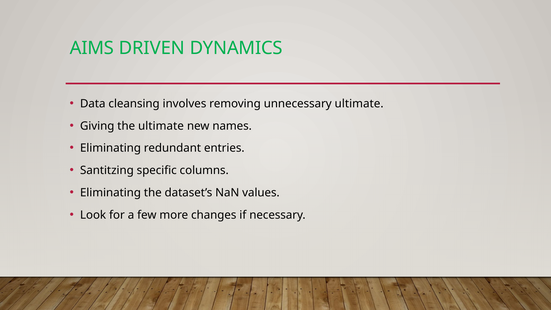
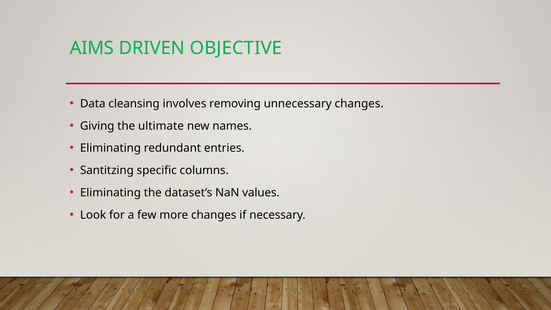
DYNAMICS: DYNAMICS -> OBJECTIVE
unnecessary ultimate: ultimate -> changes
